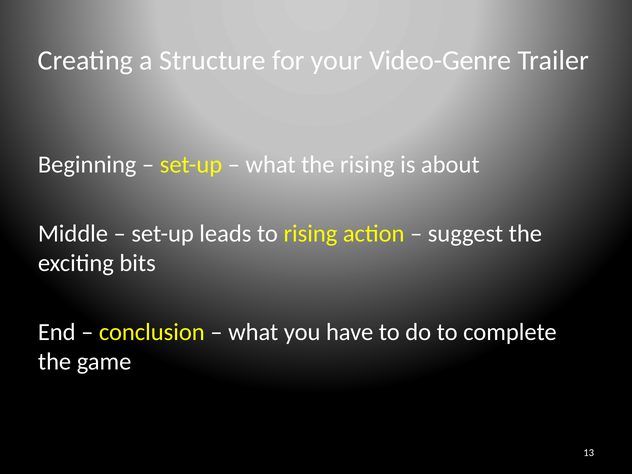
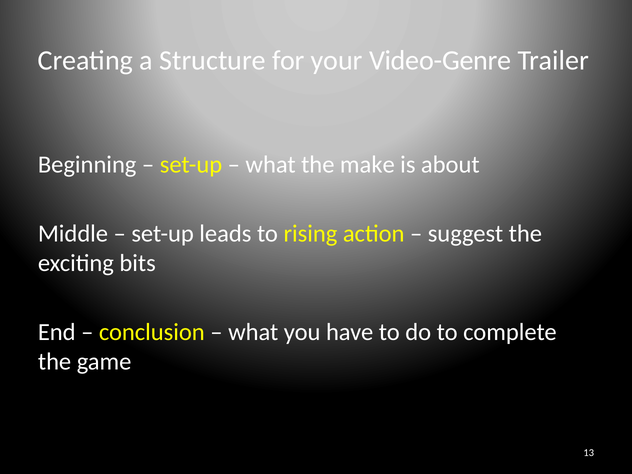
the rising: rising -> make
